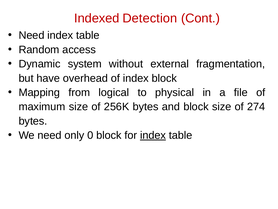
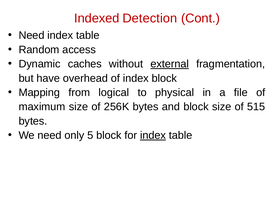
system: system -> caches
external underline: none -> present
274: 274 -> 515
0: 0 -> 5
